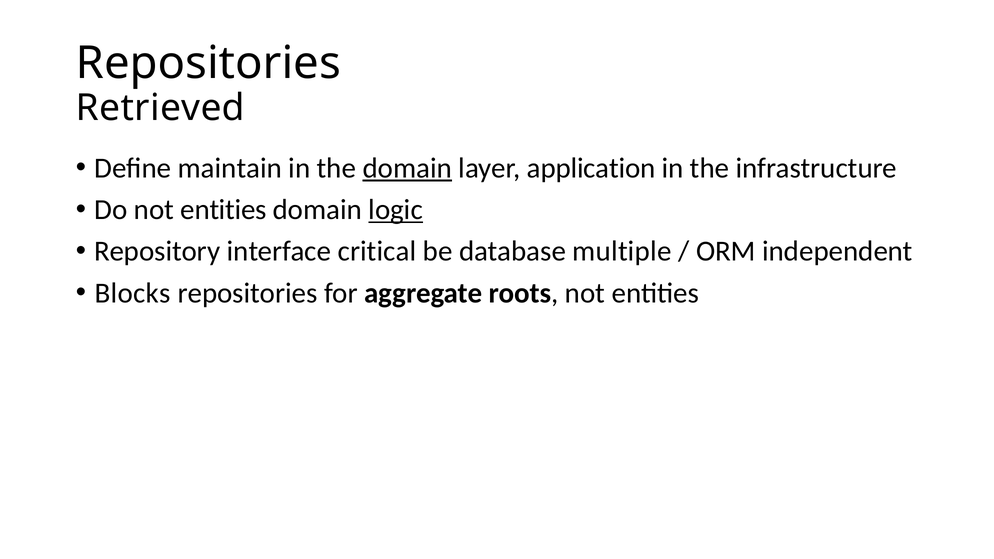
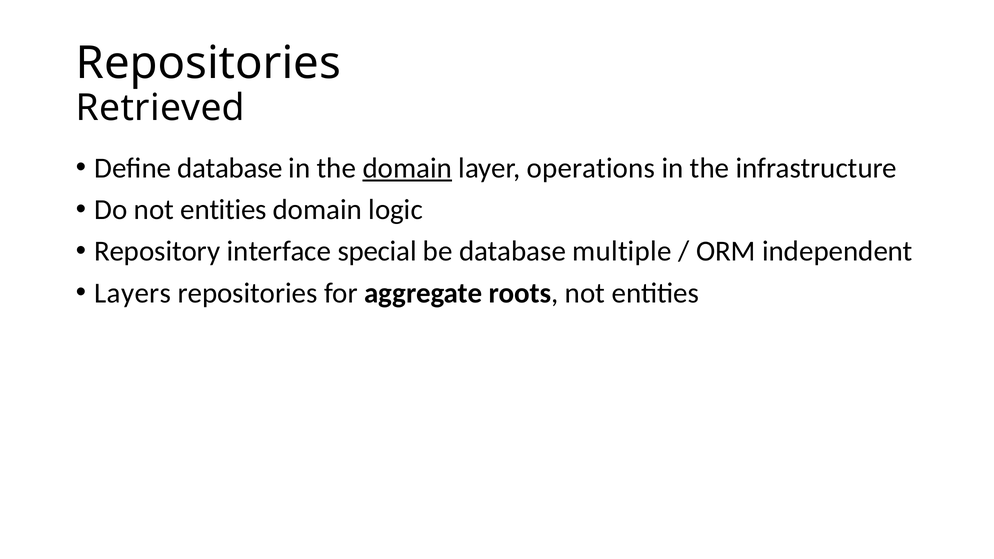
Define maintain: maintain -> database
application: application -> operations
logic underline: present -> none
critical: critical -> special
Blocks: Blocks -> Layers
